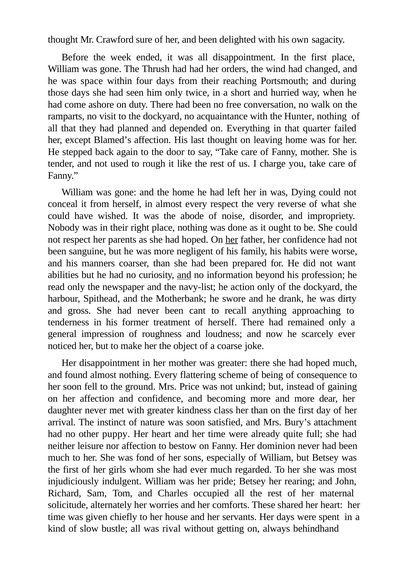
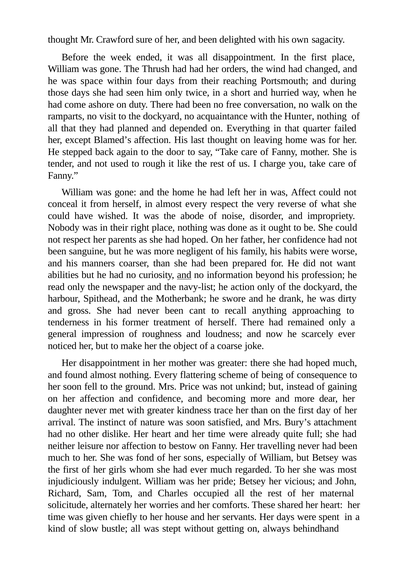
Dying: Dying -> Affect
her at (232, 239) underline: present -> none
class: class -> trace
puppy: puppy -> dislike
dominion: dominion -> travelling
rearing: rearing -> vicious
rival: rival -> stept
